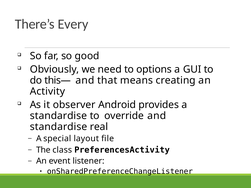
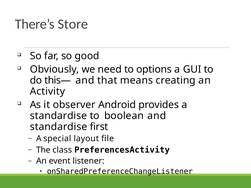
Every: Every -> Store
override: override -> boolean
real: real -> first
